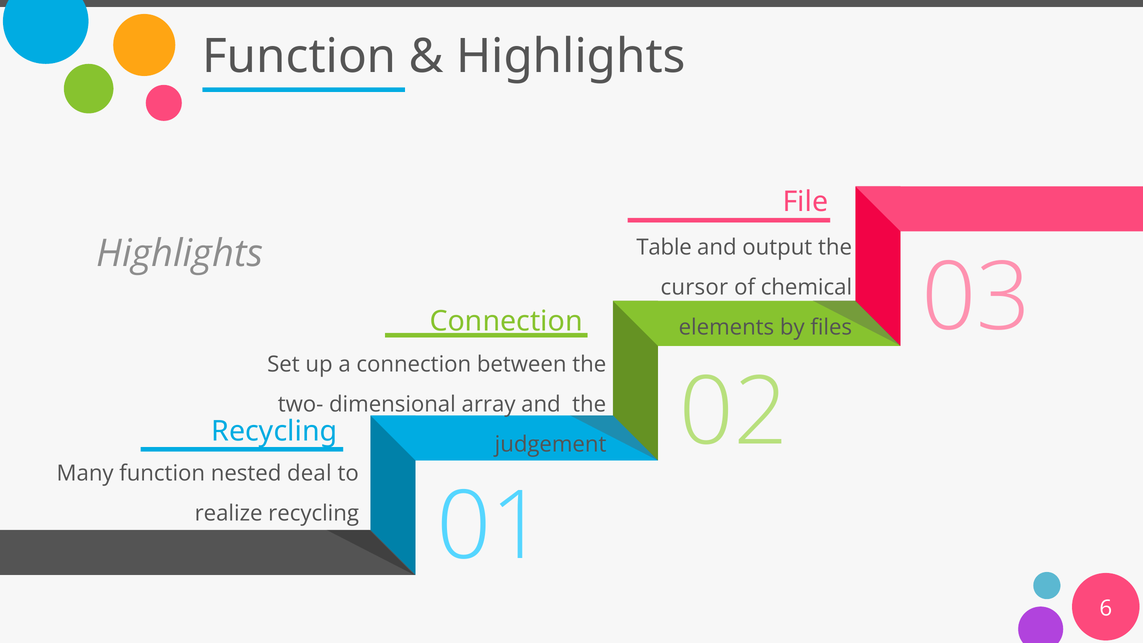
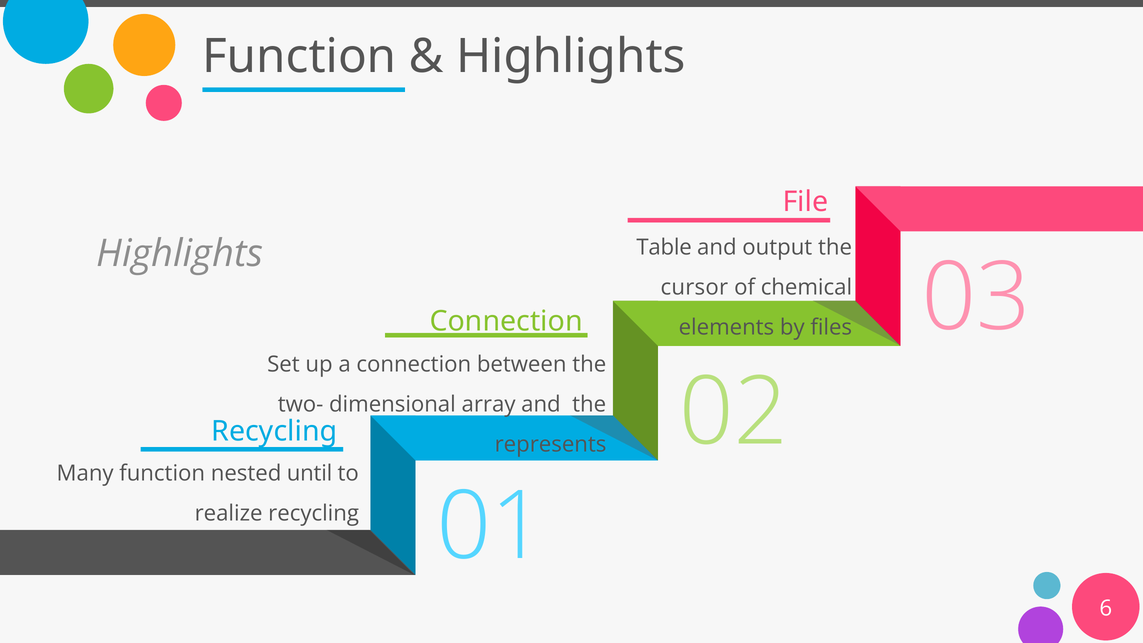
judgement: judgement -> represents
deal: deal -> until
